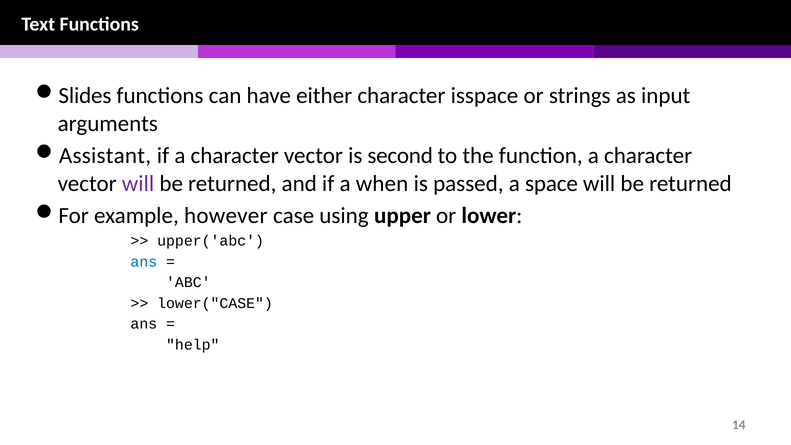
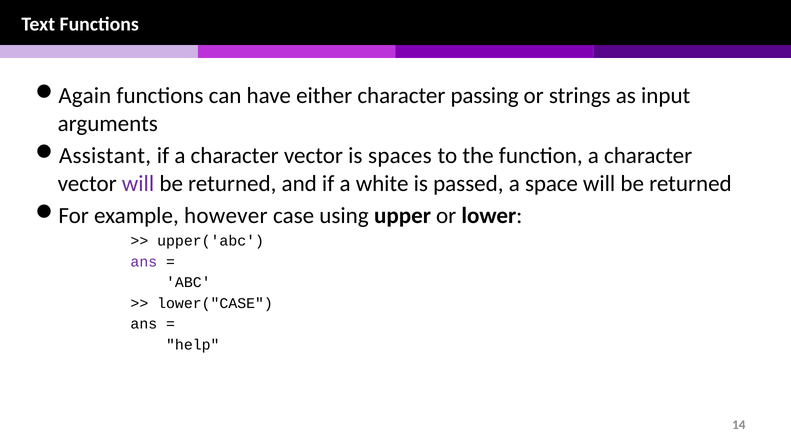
Slides: Slides -> Again
isspace: isspace -> passing
second: second -> spaces
when: when -> white
ans at (144, 262) colour: blue -> purple
